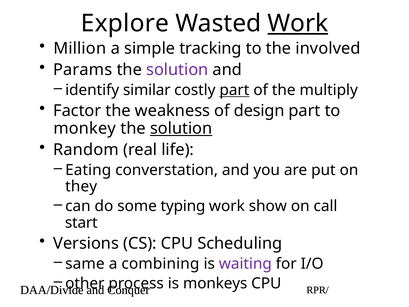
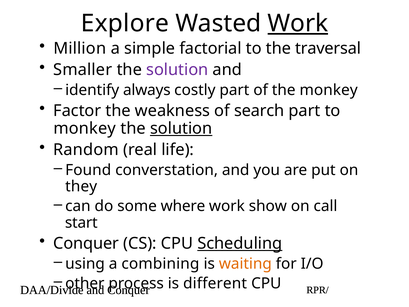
tracking: tracking -> factorial
involved: involved -> traversal
Params: Params -> Smaller
similar: similar -> always
part at (234, 90) underline: present -> none
the multiply: multiply -> monkey
design: design -> search
Eating: Eating -> Found
typing: typing -> where
Versions at (86, 243): Versions -> Conquer
Scheduling underline: none -> present
same: same -> using
waiting colour: purple -> orange
monkeys: monkeys -> different
